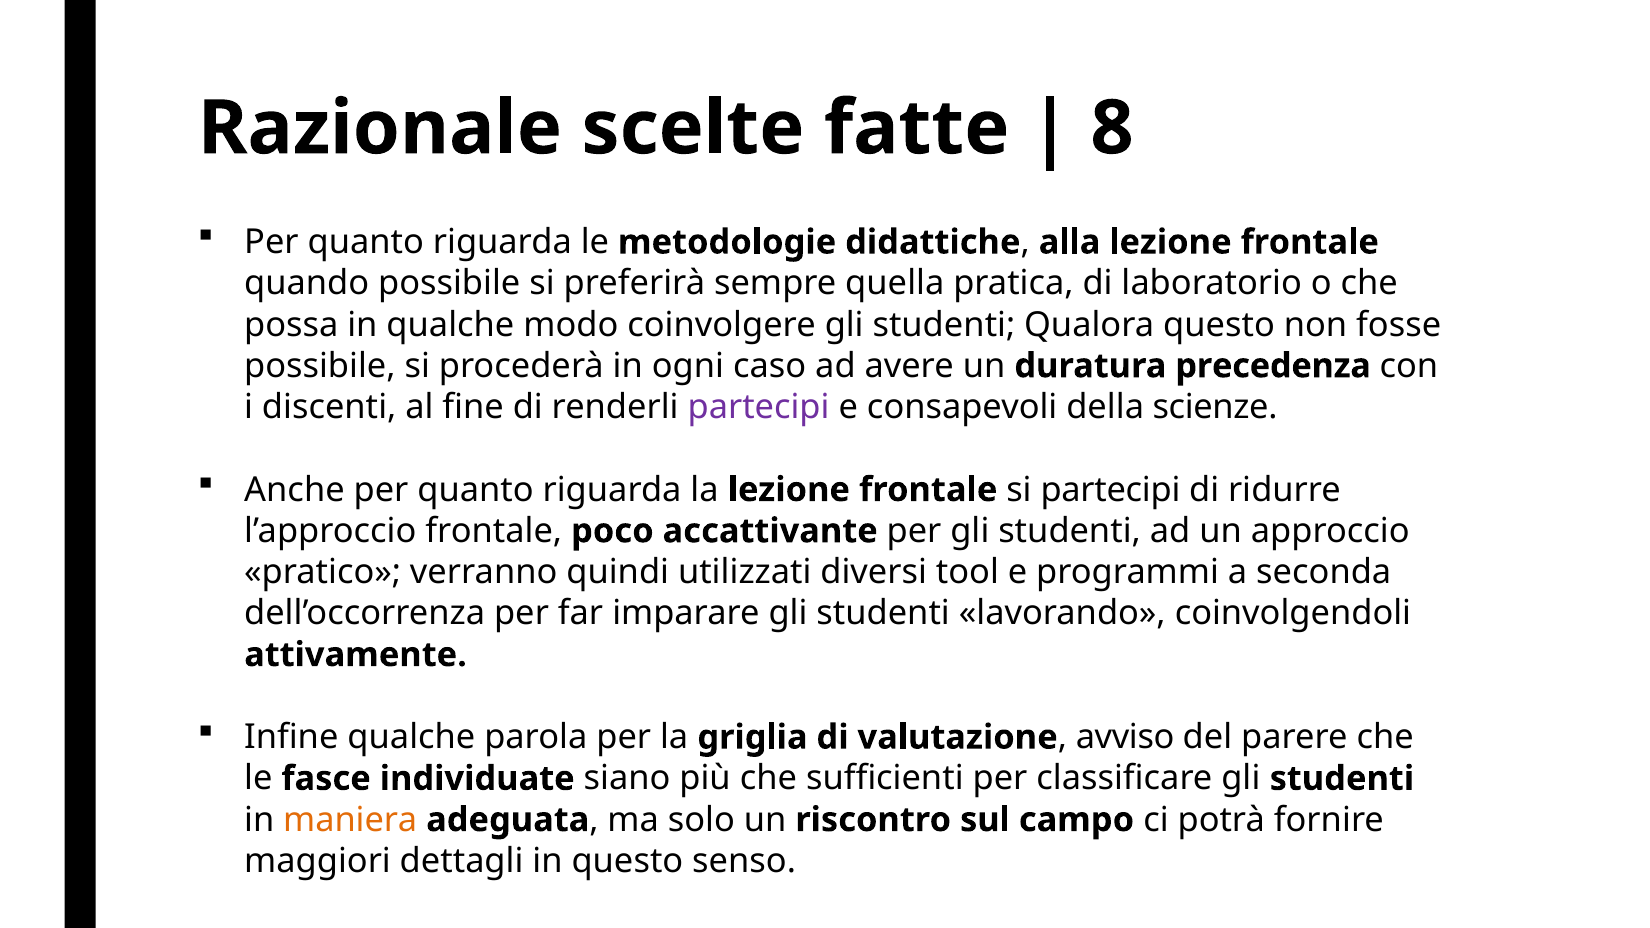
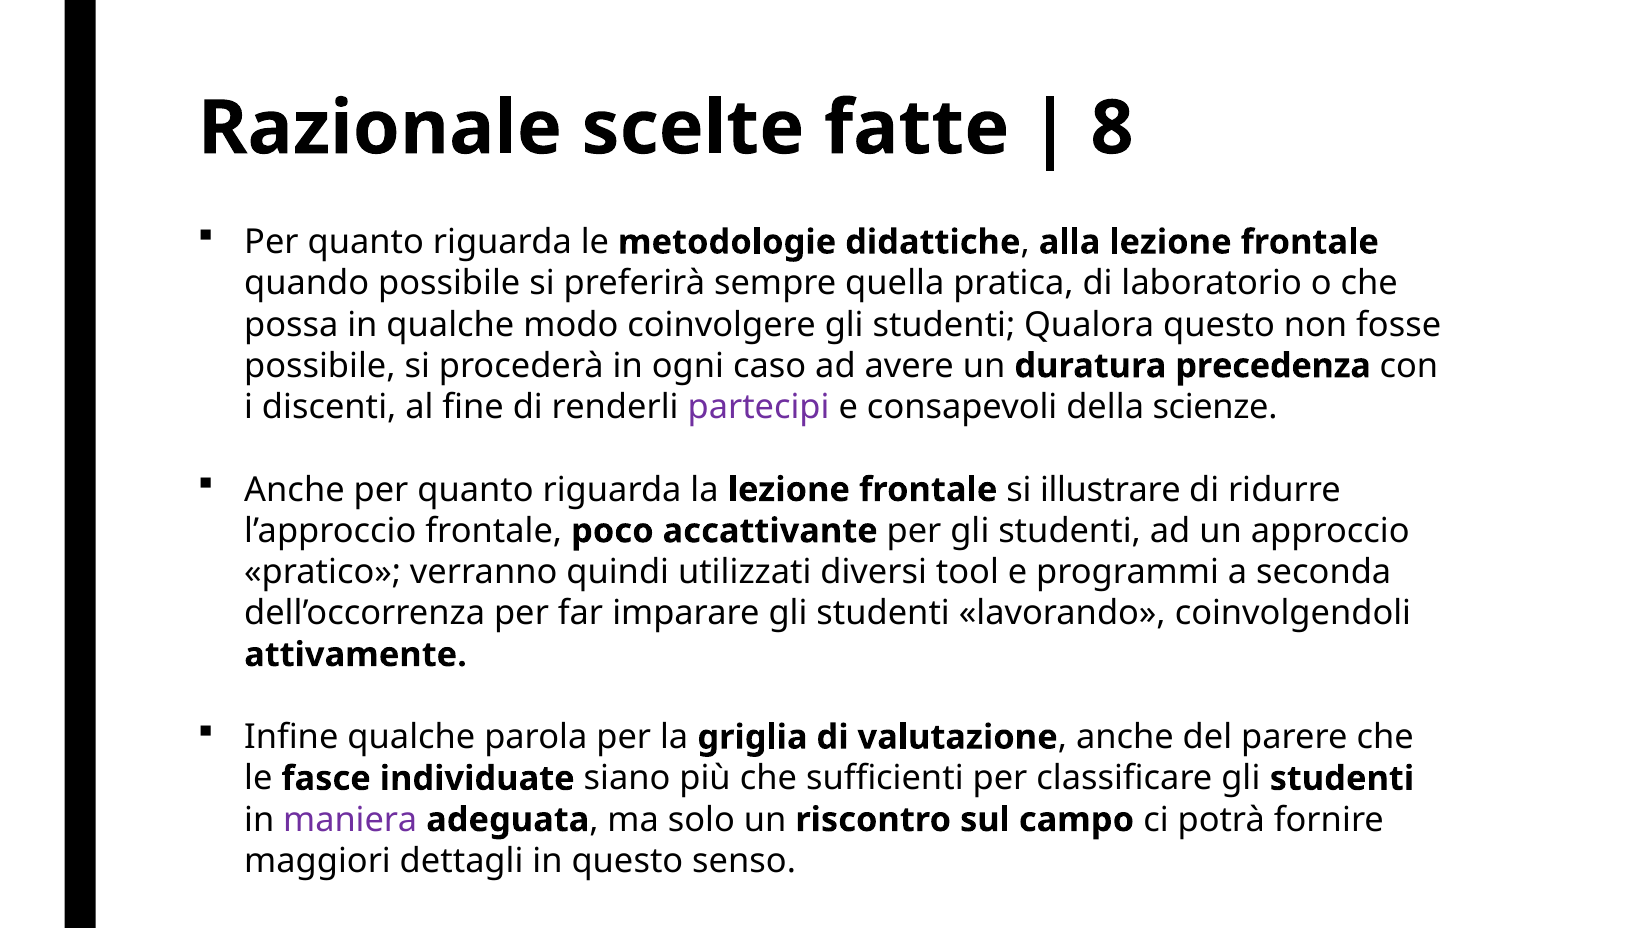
si partecipi: partecipi -> illustrare
avviso at (1125, 737): avviso -> anche
maniera colour: orange -> purple
